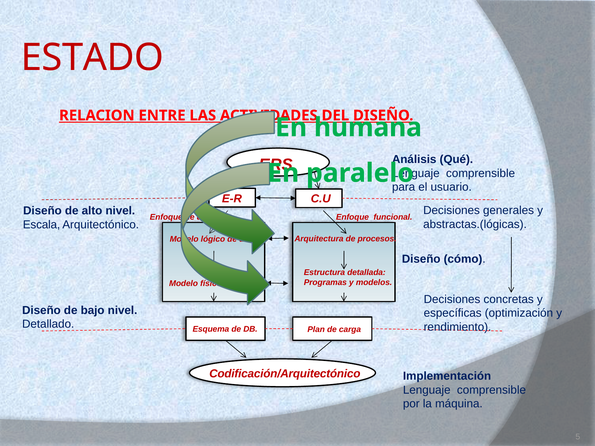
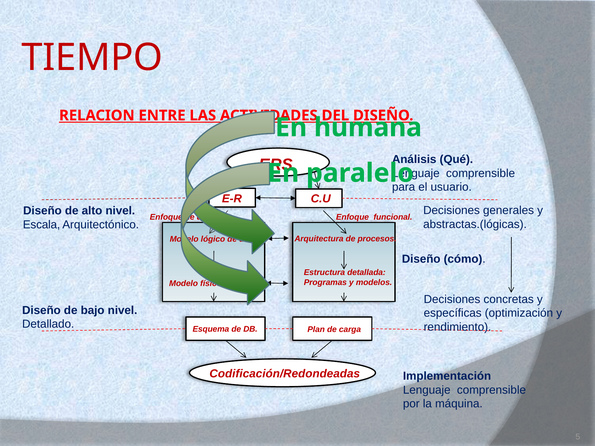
ESTADO: ESTADO -> TIEMPO
Codificación/Arquitectónico: Codificación/Arquitectónico -> Codificación/Redondeadas
